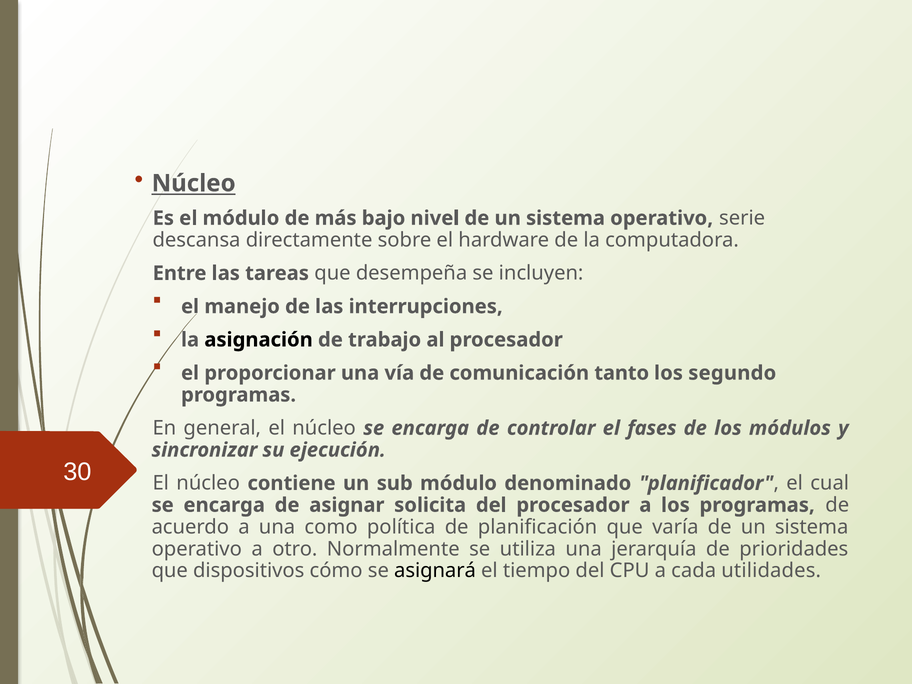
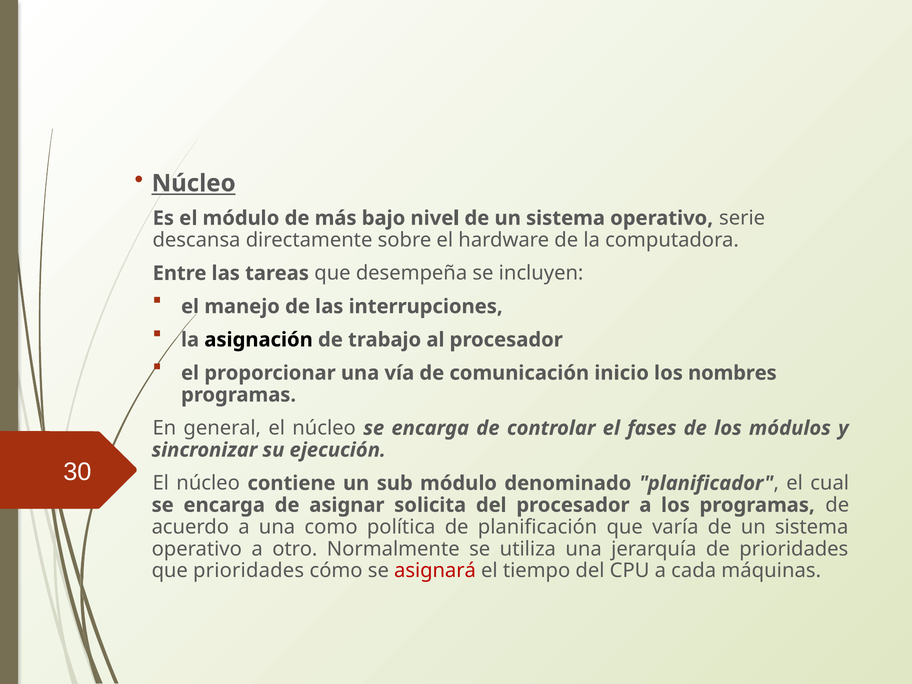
tanto: tanto -> inicio
segundo: segundo -> nombres
que dispositivos: dispositivos -> prioridades
asignará colour: black -> red
utilidades: utilidades -> máquinas
